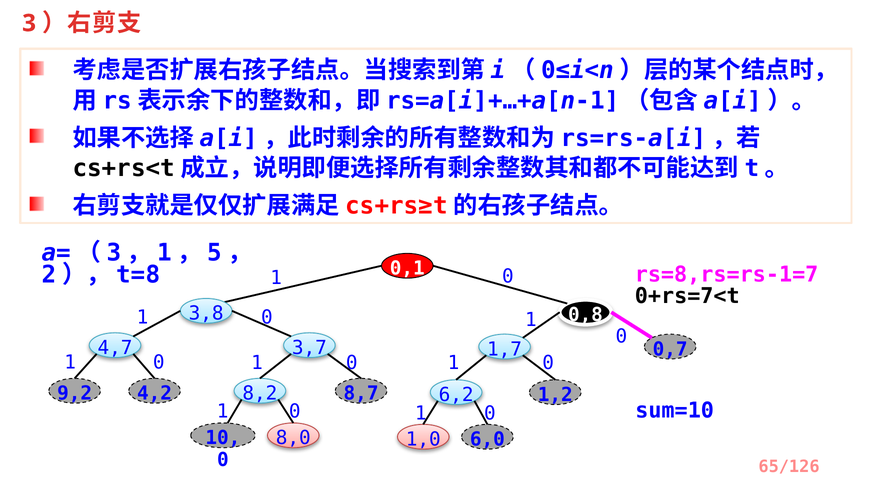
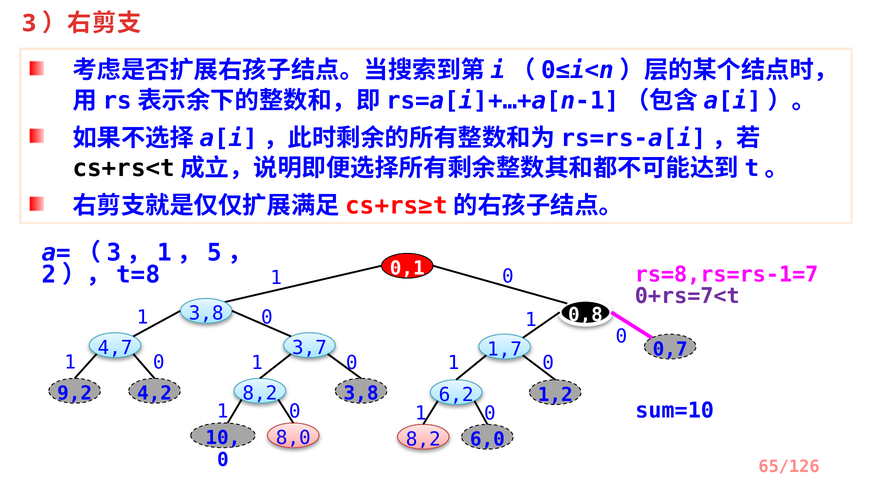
0+rs=7<t colour: black -> purple
8,2 8,7: 8,7 -> 3,8
1,0 at (423, 440): 1,0 -> 8,2
